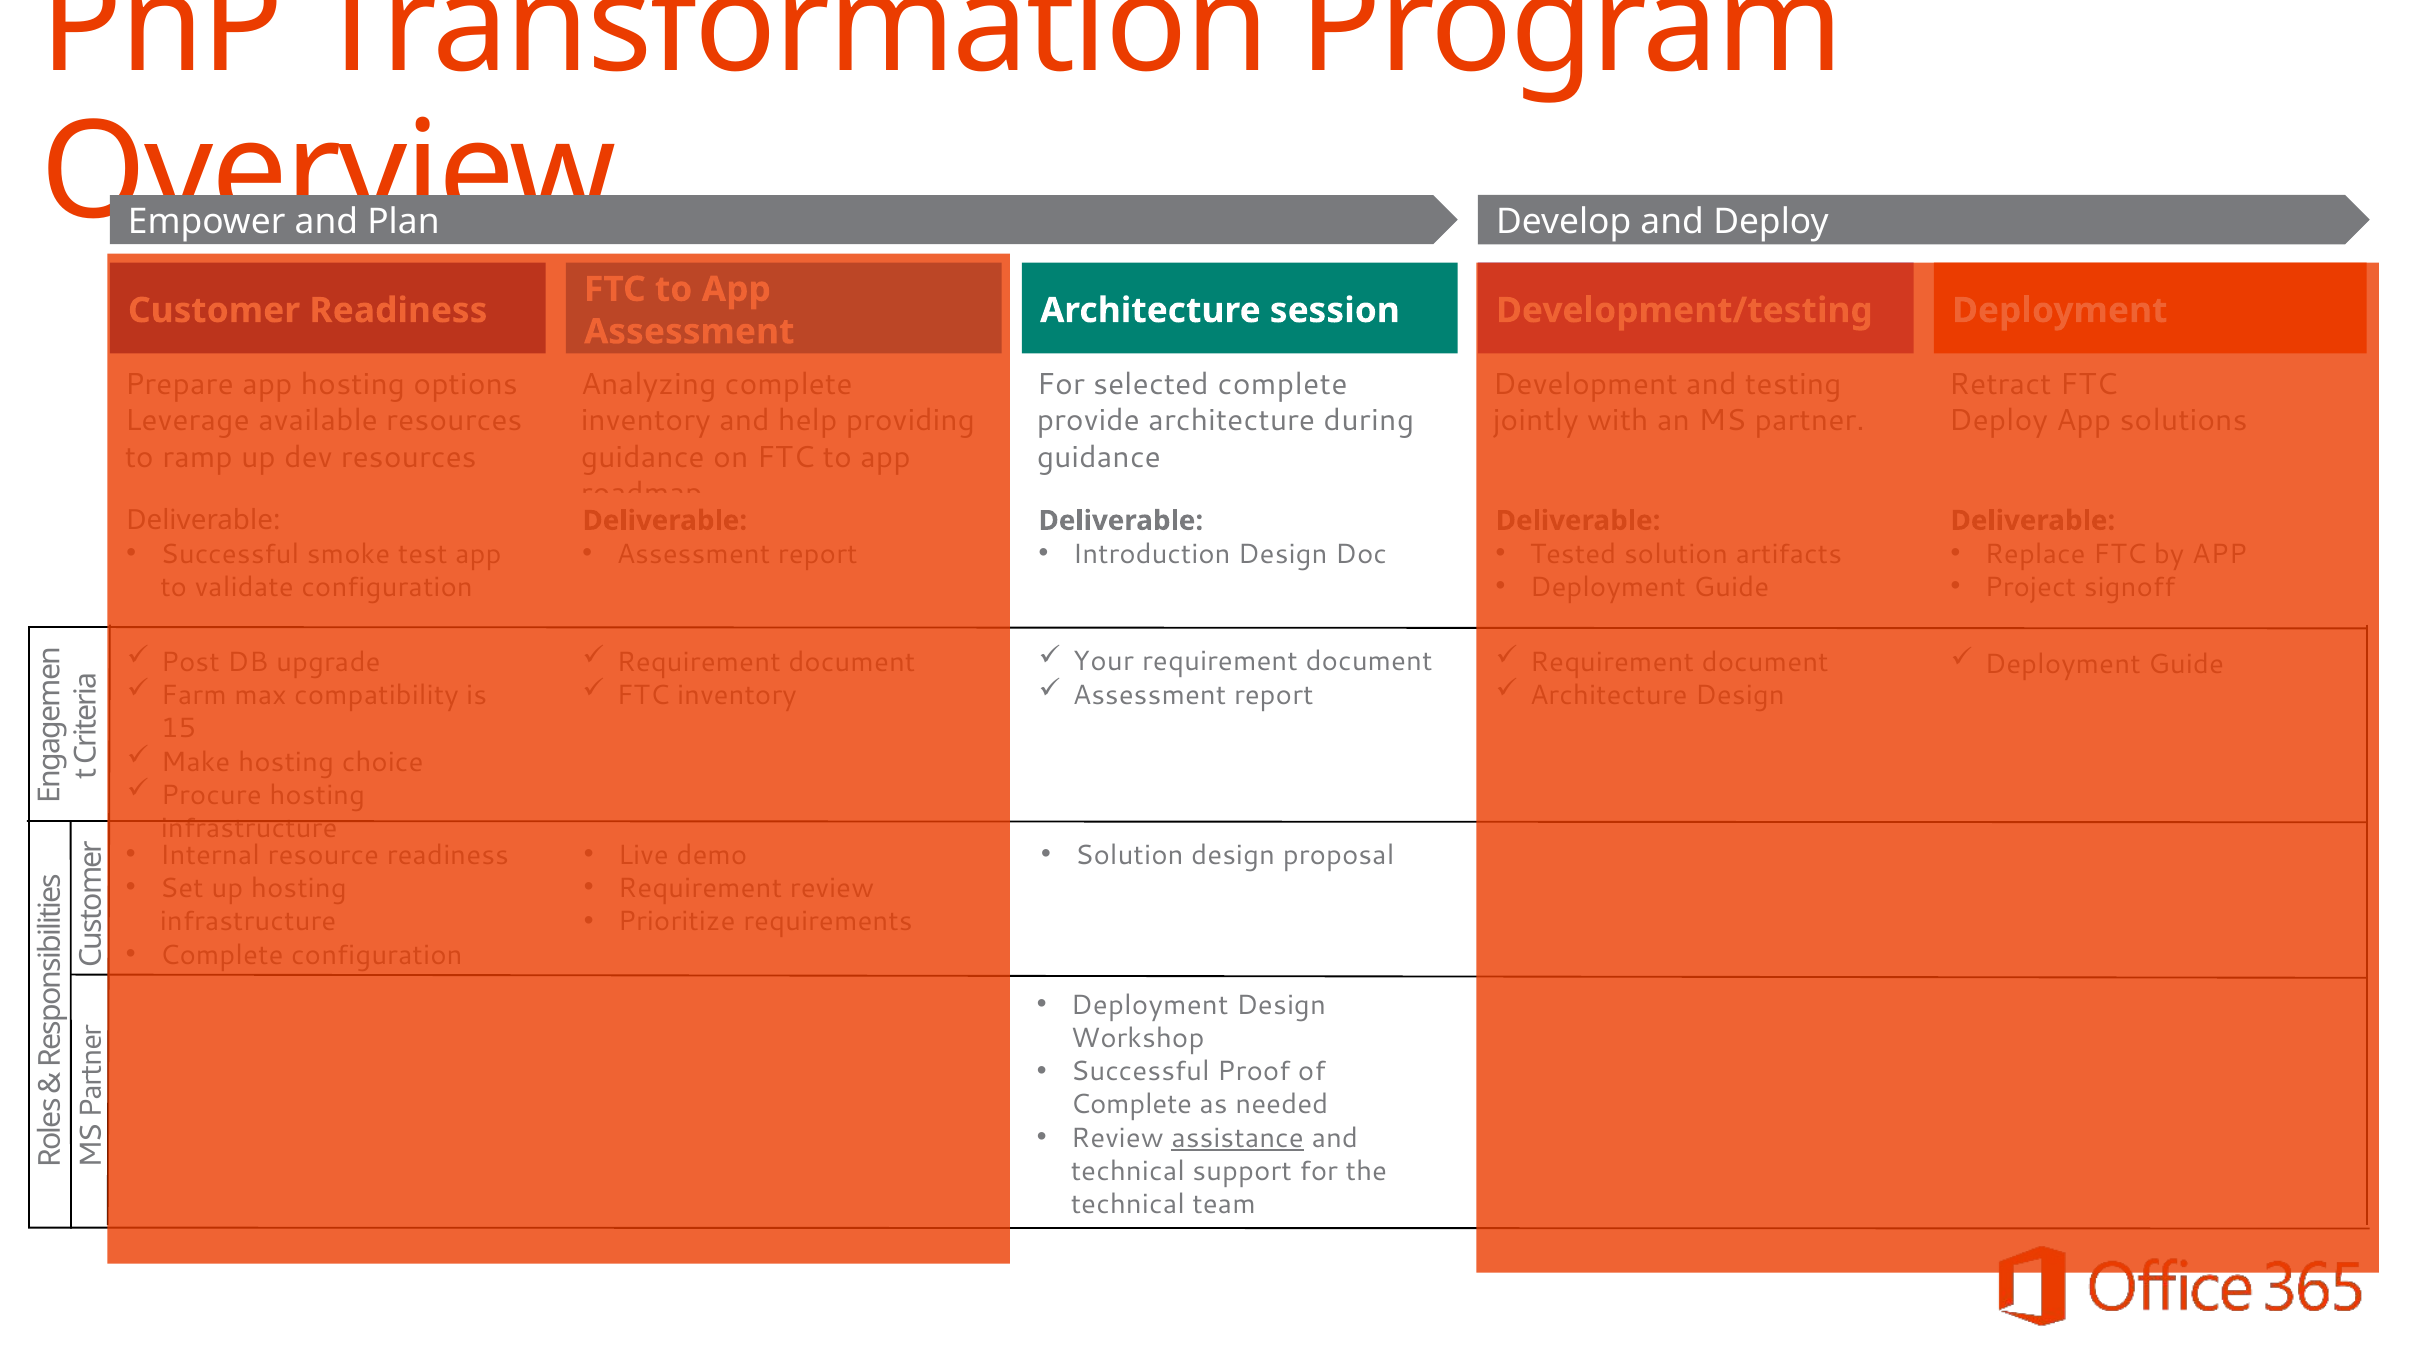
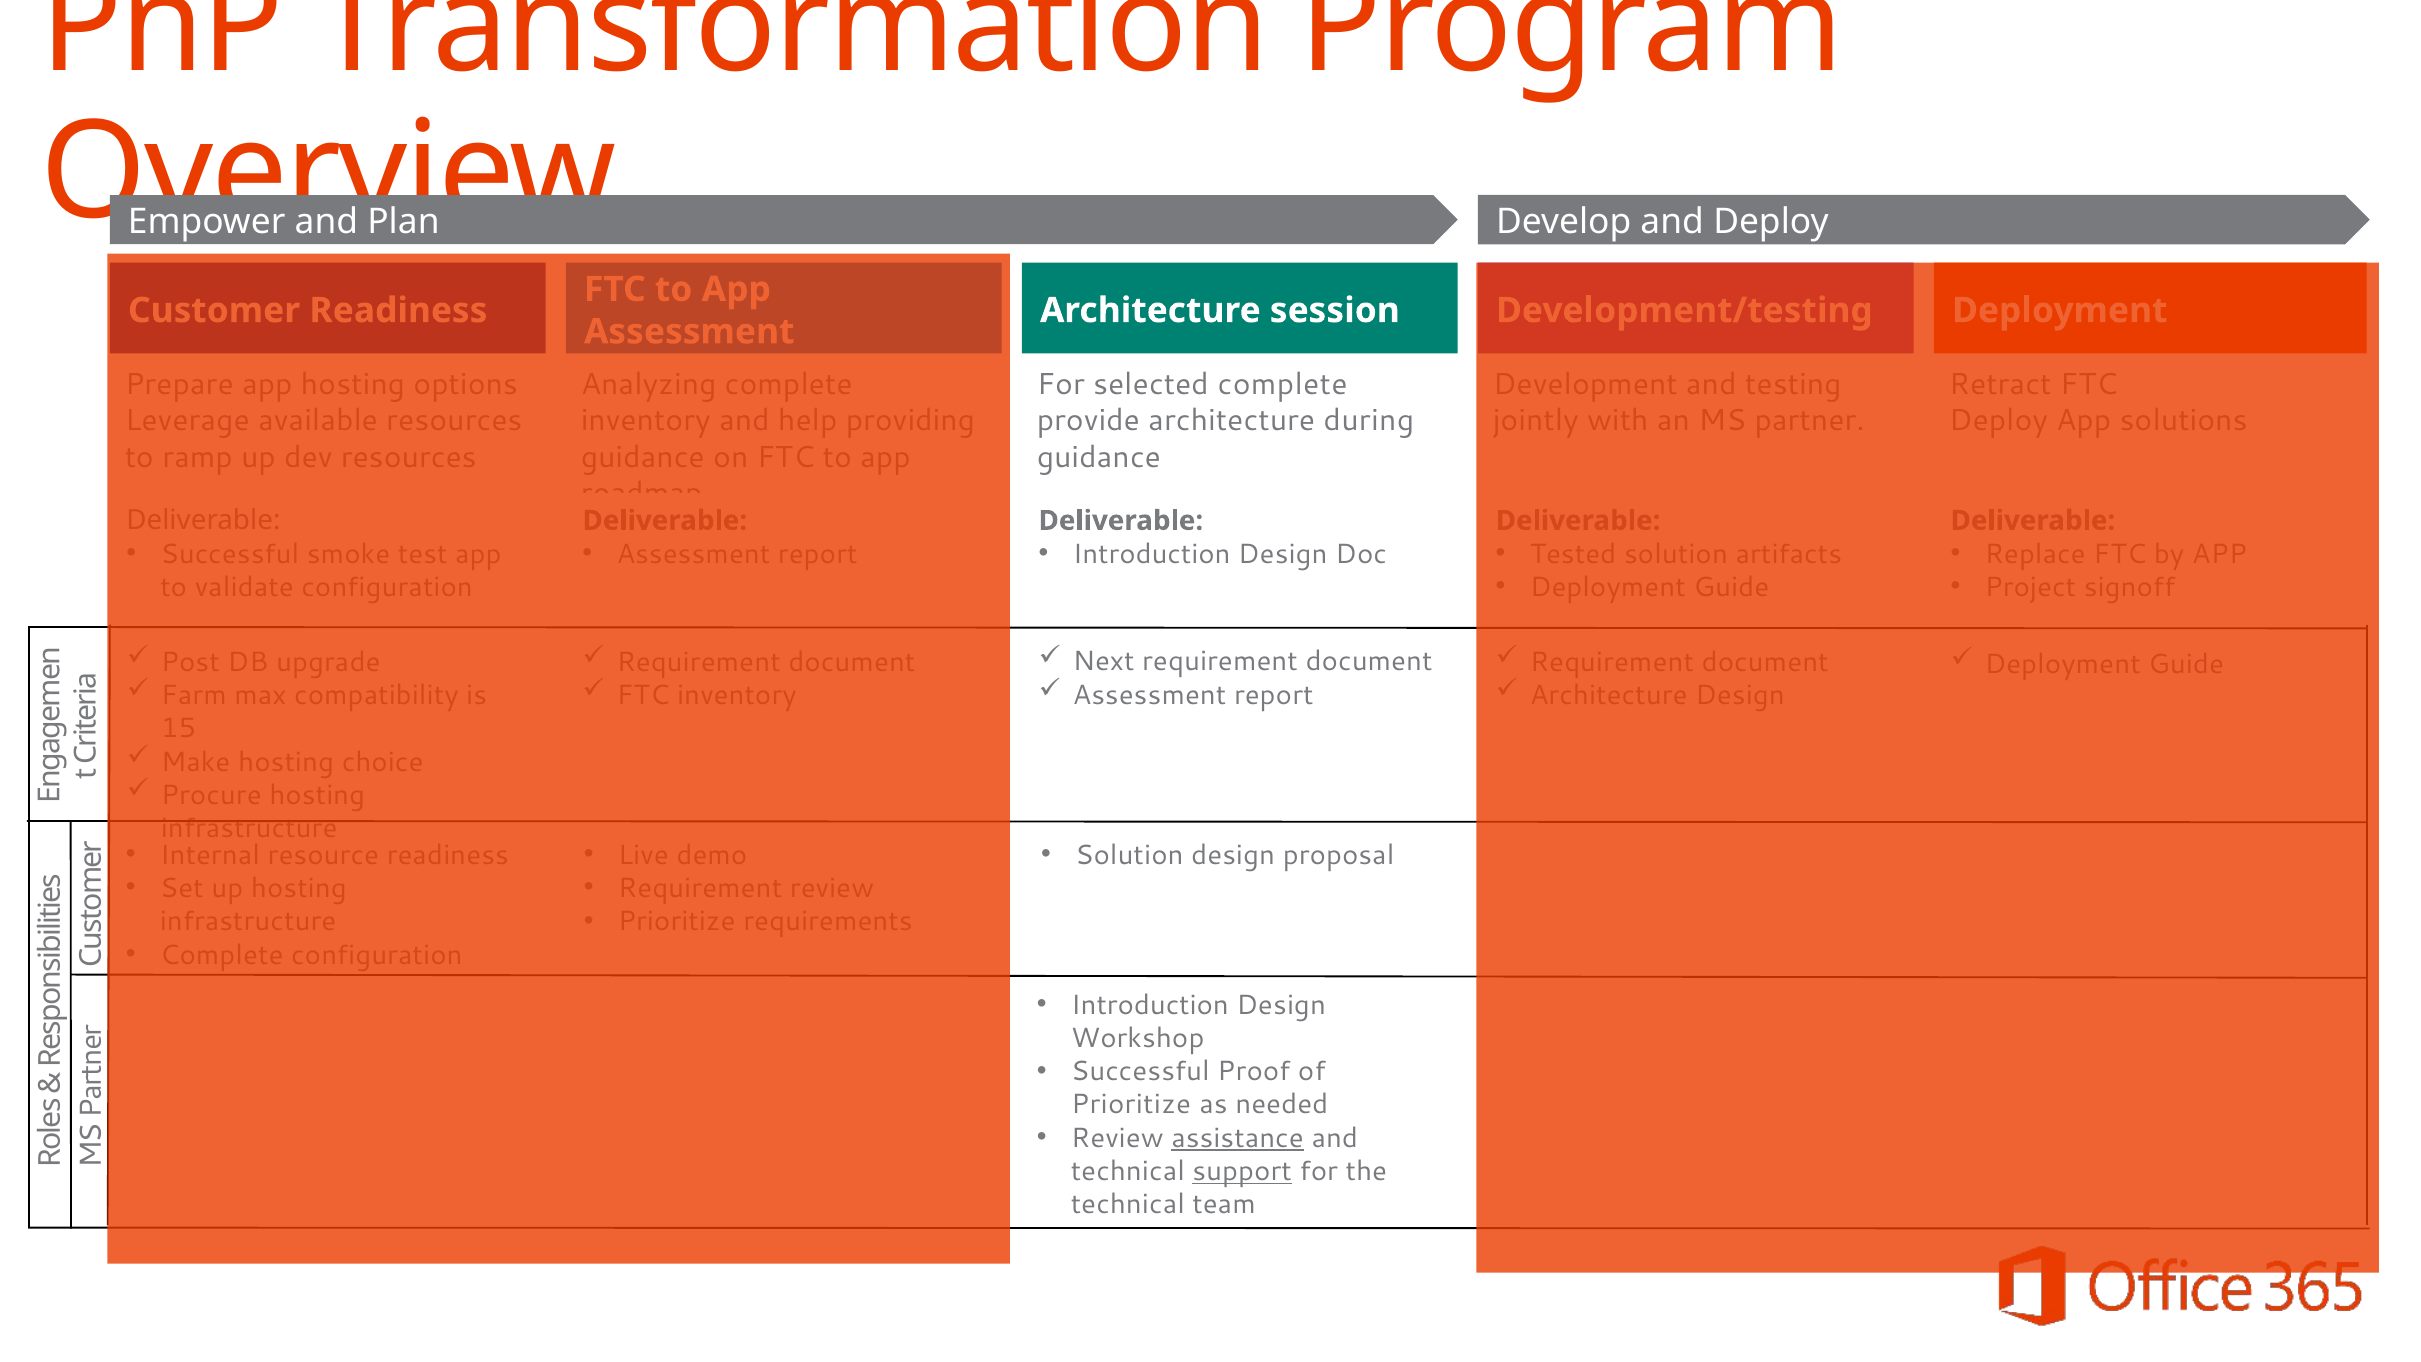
Your: Your -> Next
Deployment at (1150, 1005): Deployment -> Introduction
Complete at (1131, 1105): Complete -> Prioritize
support underline: none -> present
